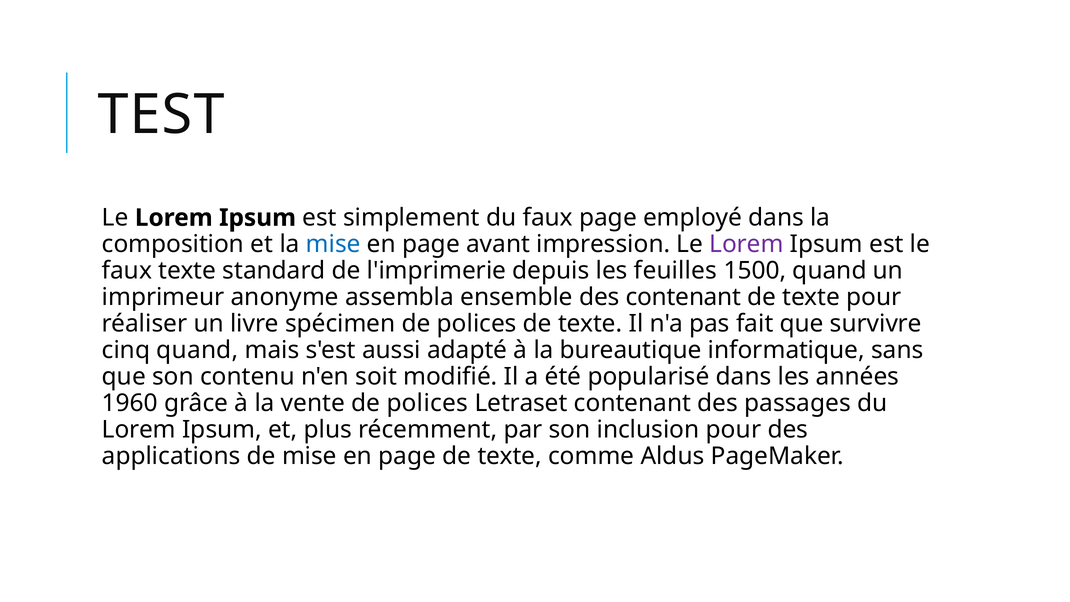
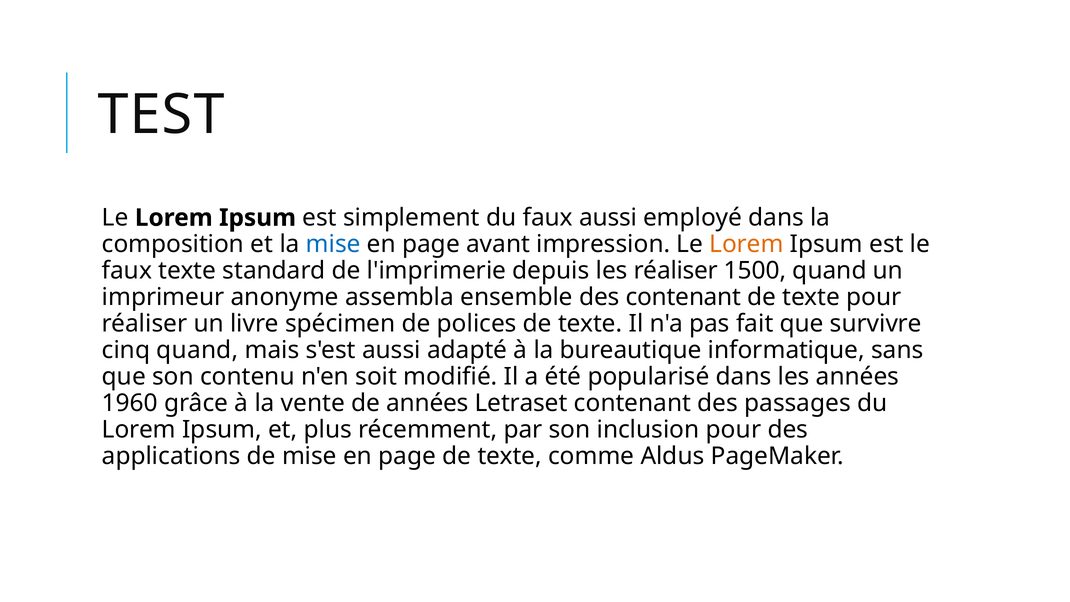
faux page: page -> aussi
Lorem at (747, 244) colour: purple -> orange
les feuilles: feuilles -> réaliser
vente de polices: polices -> années
